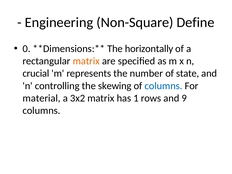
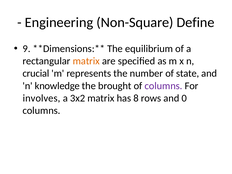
0: 0 -> 9
horizontally: horizontally -> equilibrium
controlling: controlling -> knowledge
skewing: skewing -> brought
columns at (164, 86) colour: blue -> purple
material: material -> involves
1: 1 -> 8
9: 9 -> 0
